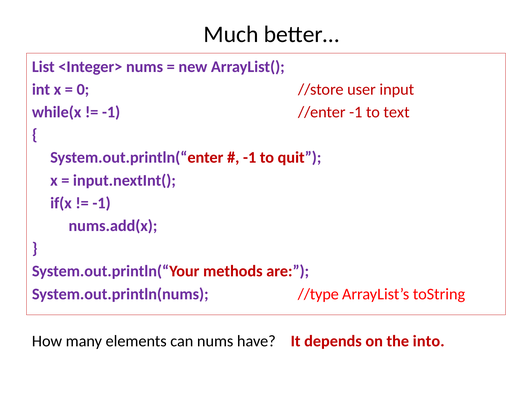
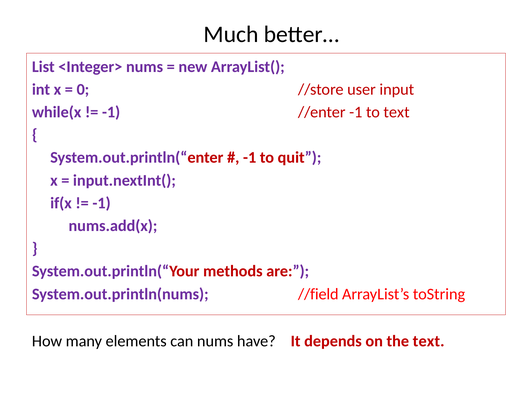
//type: //type -> //field
the into: into -> text
